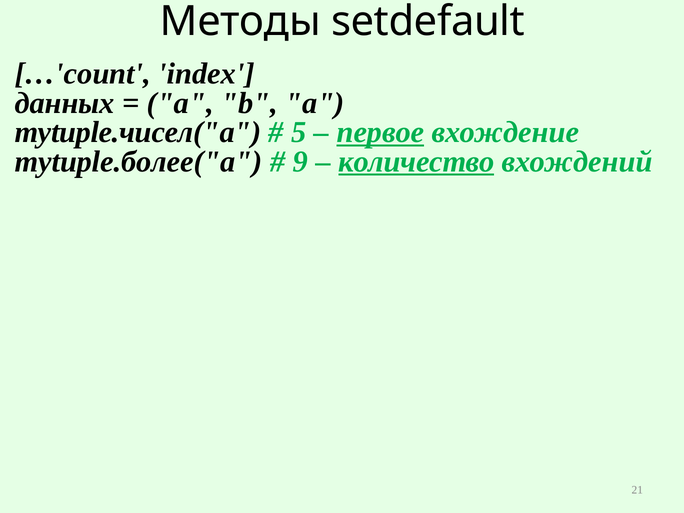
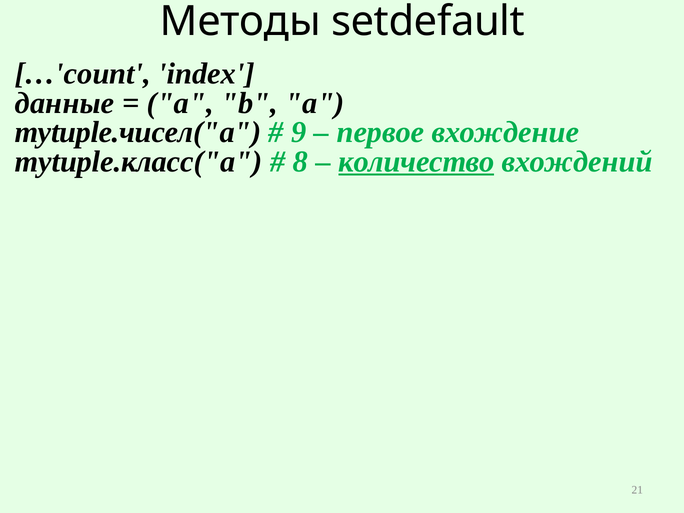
данных: данных -> данные
5: 5 -> 9
первое underline: present -> none
mytuple.более("a: mytuple.более("a -> mytuple.класс("a
9: 9 -> 8
